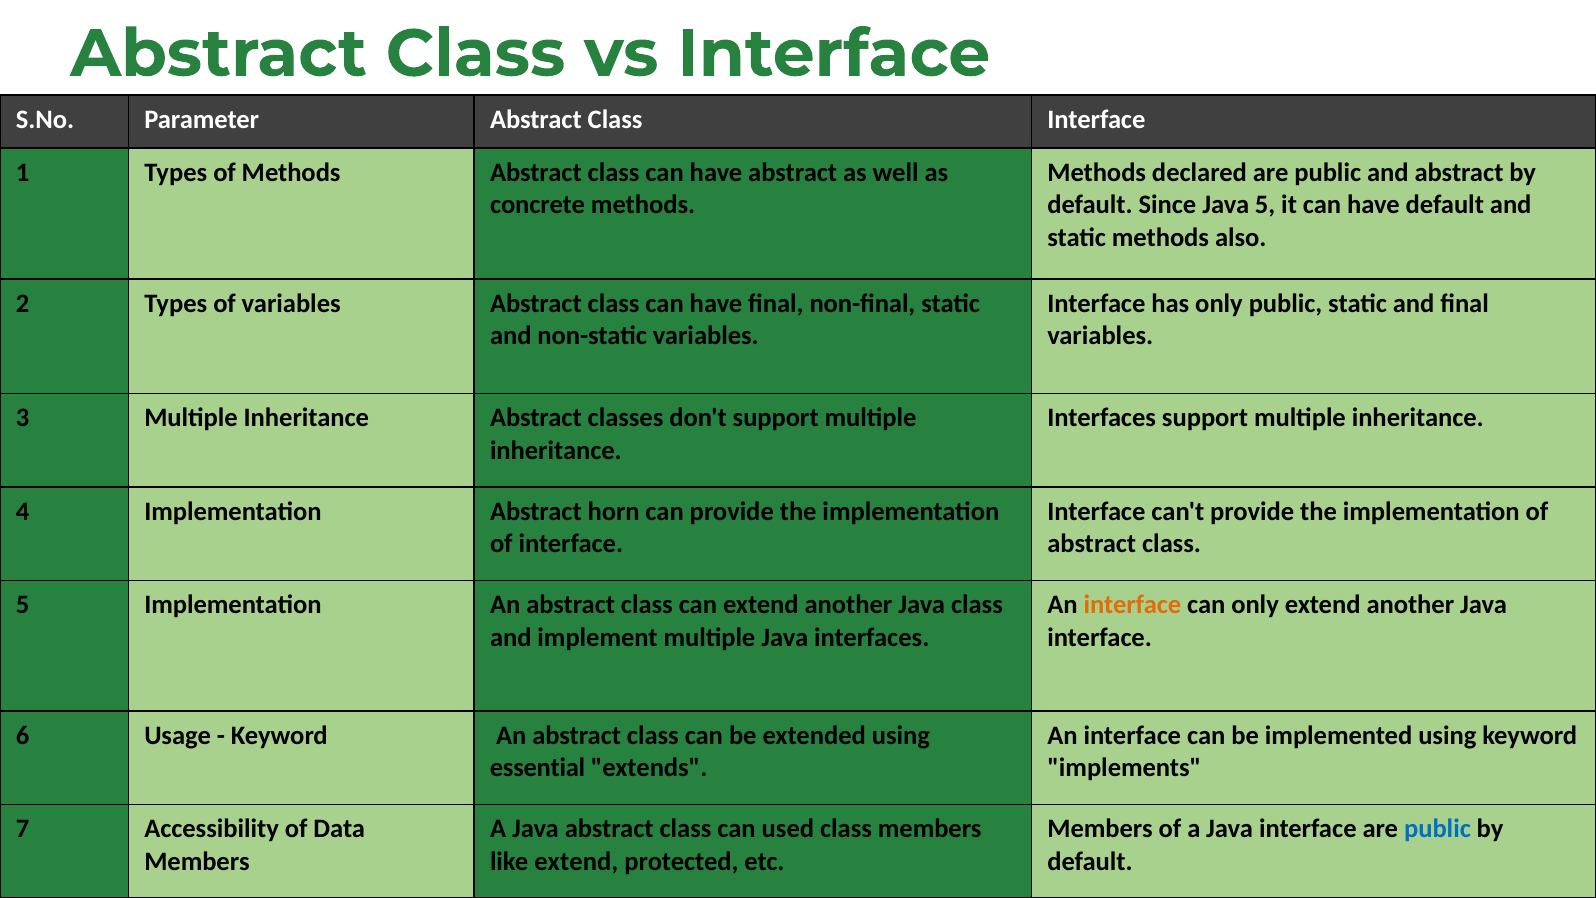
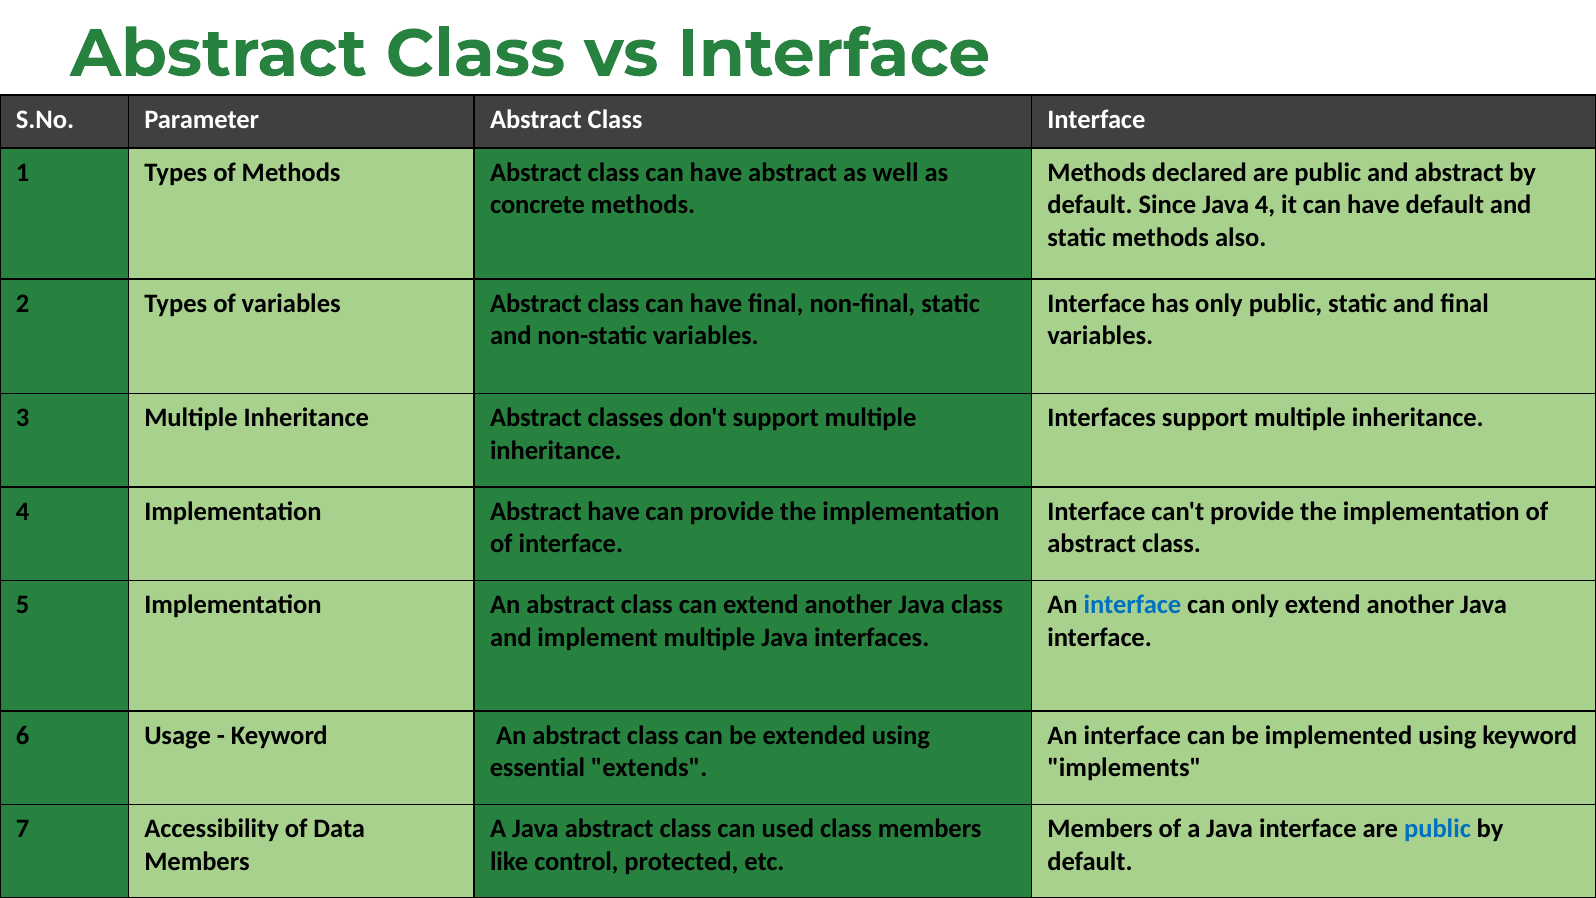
Java 5: 5 -> 4
Abstract horn: horn -> have
interface at (1132, 605) colour: orange -> blue
like extend: extend -> control
